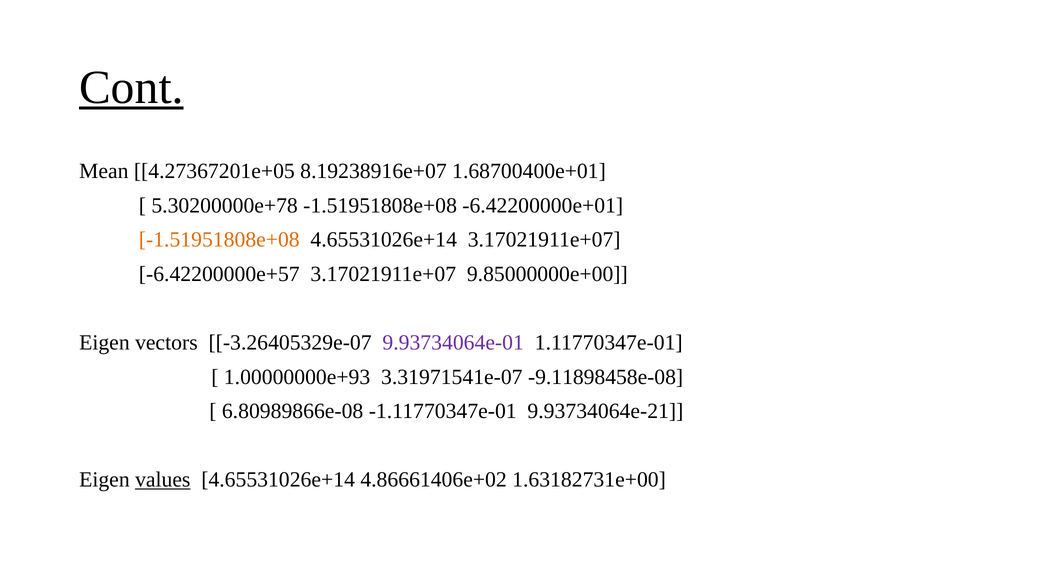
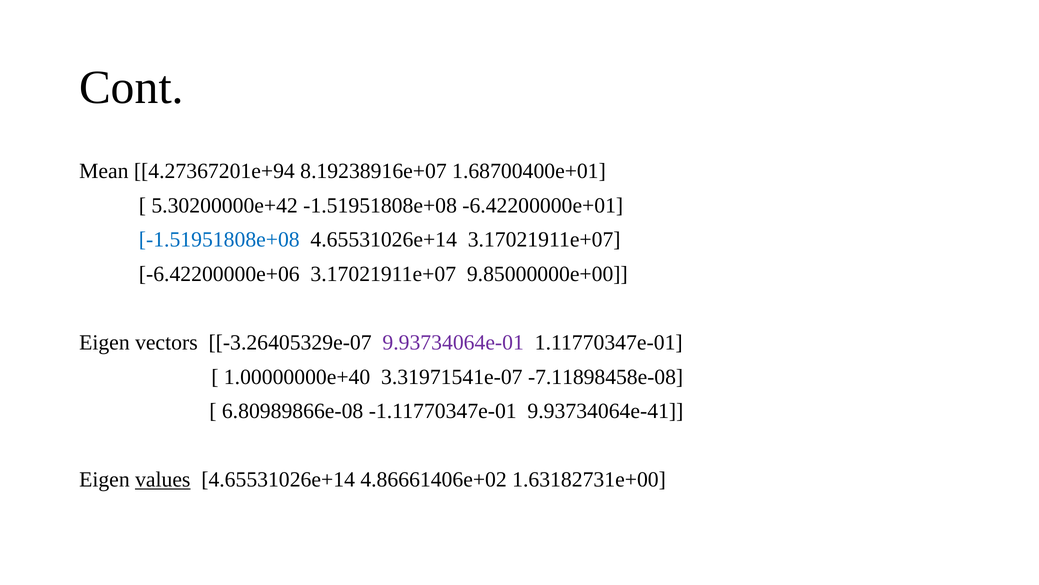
Cont underline: present -> none
4.27367201e+05: 4.27367201e+05 -> 4.27367201e+94
5.30200000e+78: 5.30200000e+78 -> 5.30200000e+42
-1.51951808e+08 at (219, 240) colour: orange -> blue
-6.42200000e+57: -6.42200000e+57 -> -6.42200000e+06
1.00000000e+93: 1.00000000e+93 -> 1.00000000e+40
-9.11898458e-08: -9.11898458e-08 -> -7.11898458e-08
9.93734064e-21: 9.93734064e-21 -> 9.93734064e-41
